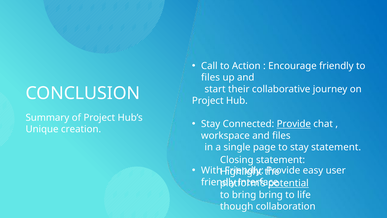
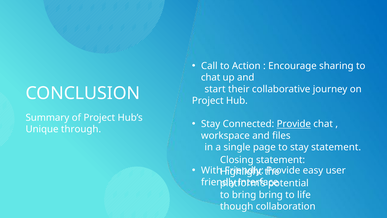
Encourage friendly: friendly -> sharing
files at (211, 77): files -> chat
creation: creation -> through
potential underline: present -> none
